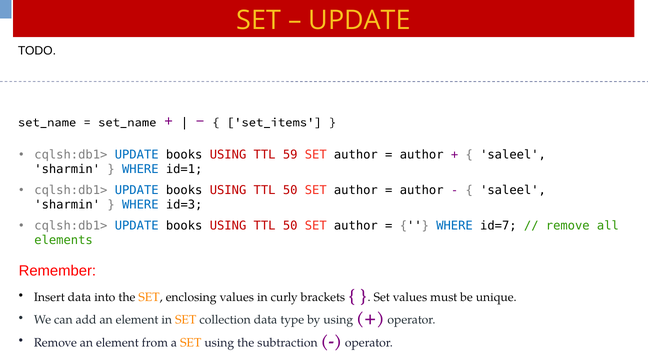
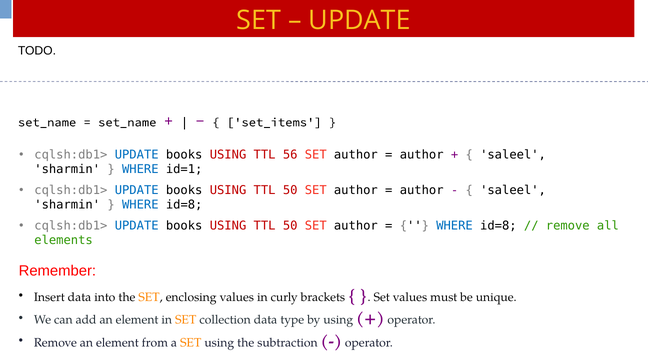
59: 59 -> 56
id=3 at (184, 205): id=3 -> id=8
id=7 at (498, 226): id=7 -> id=8
